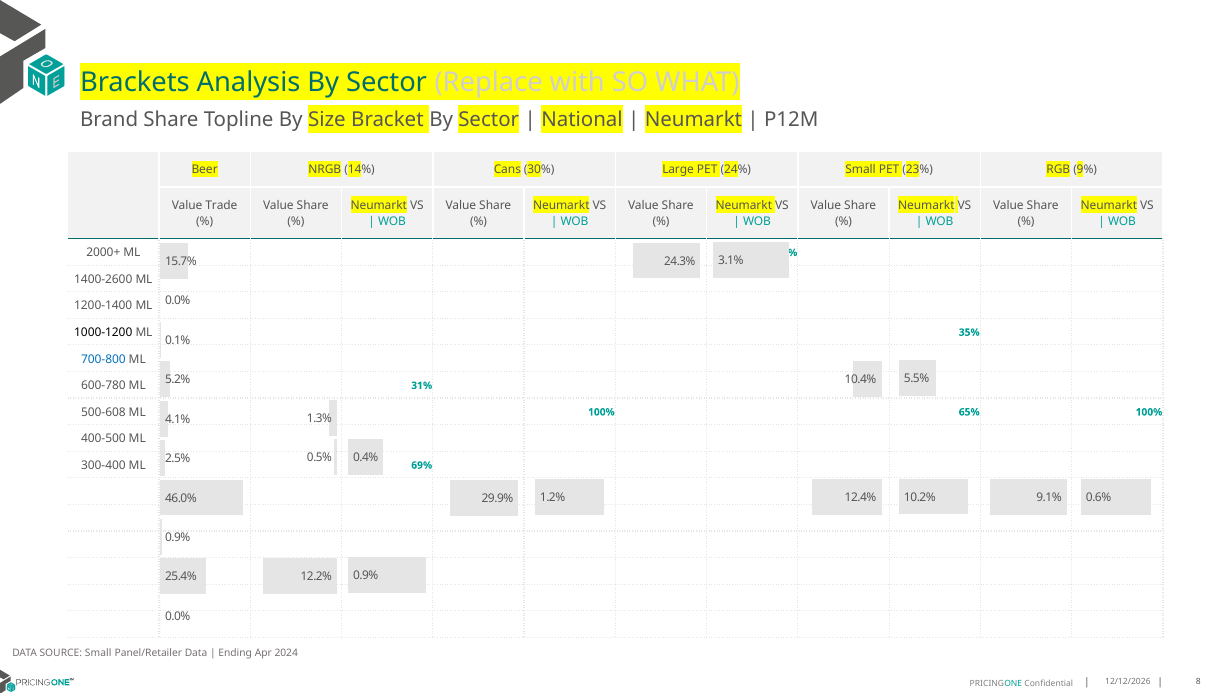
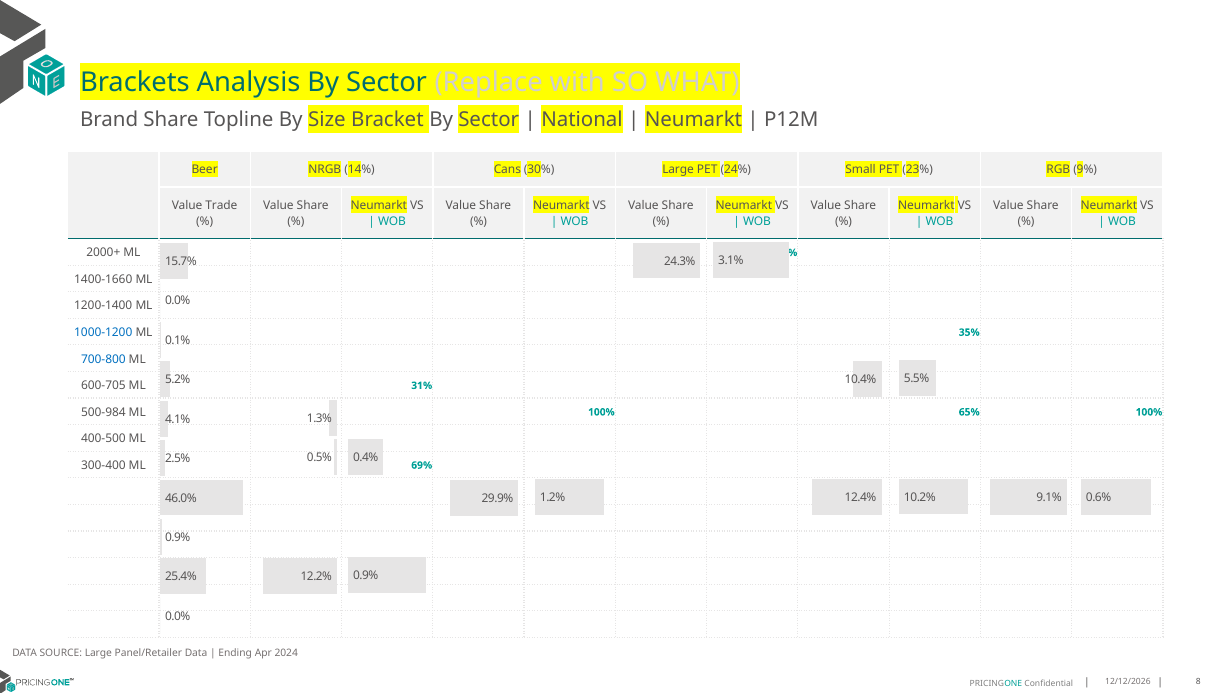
1400-2600: 1400-2600 -> 1400-1660
1000-1200 colour: black -> blue
600-780: 600-780 -> 600-705
500-608: 500-608 -> 500-984
SOURCE Small: Small -> Large
